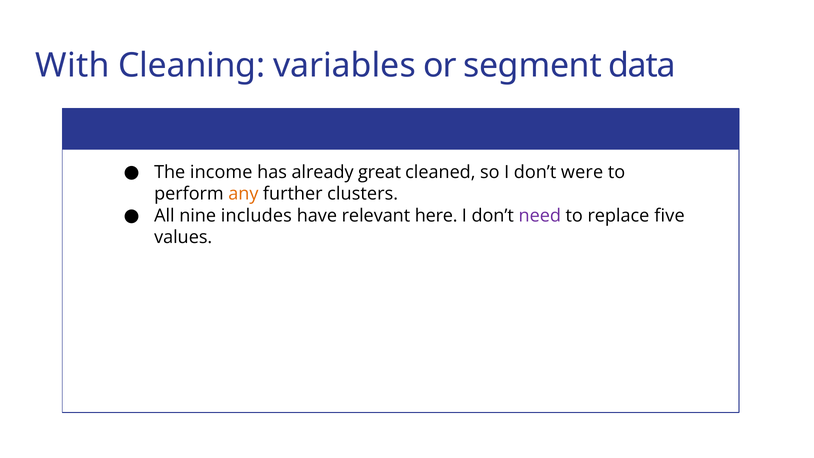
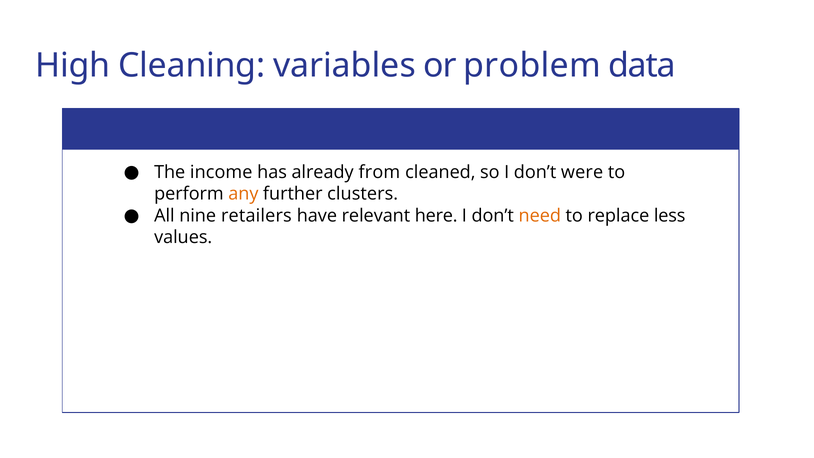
With: With -> High
segment: segment -> problem
great: great -> from
includes: includes -> retailers
need colour: purple -> orange
five: five -> less
